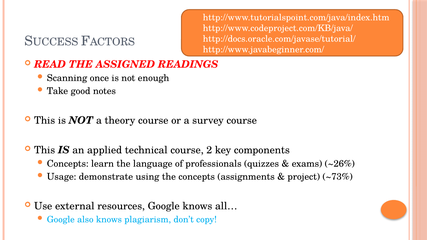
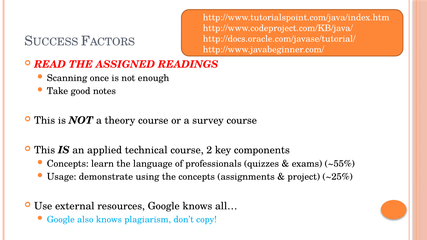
~26%: ~26% -> ~55%
~73%: ~73% -> ~25%
